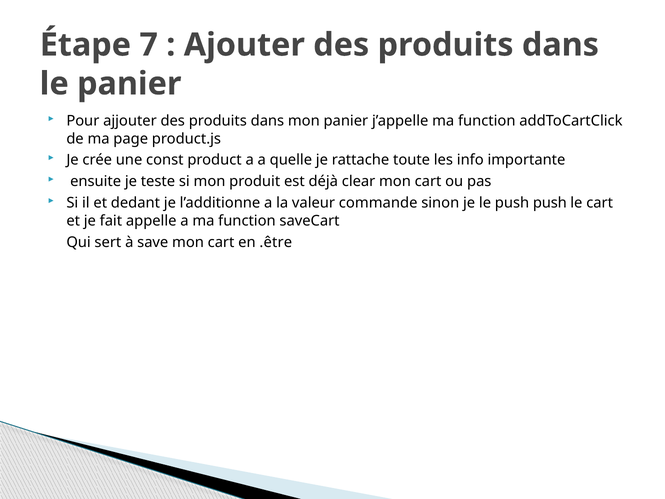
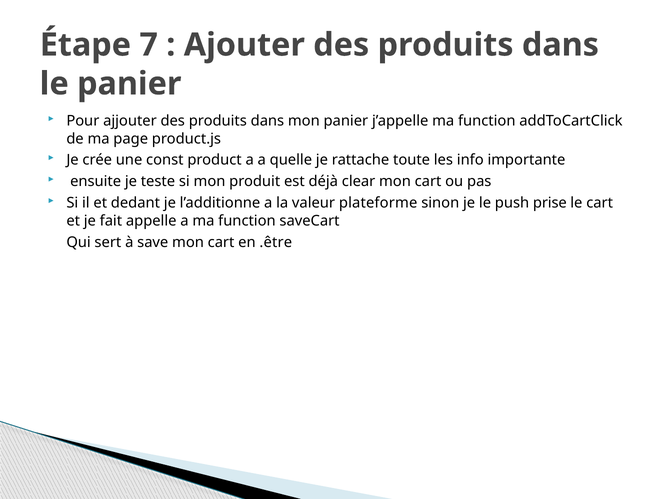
commande: commande -> plateforme
push push: push -> prise
